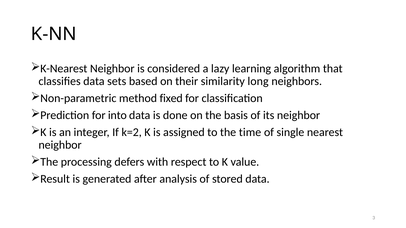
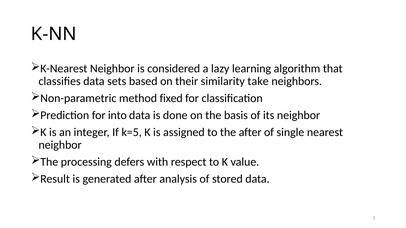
long: long -> take
k=2: k=2 -> k=5
the time: time -> after
